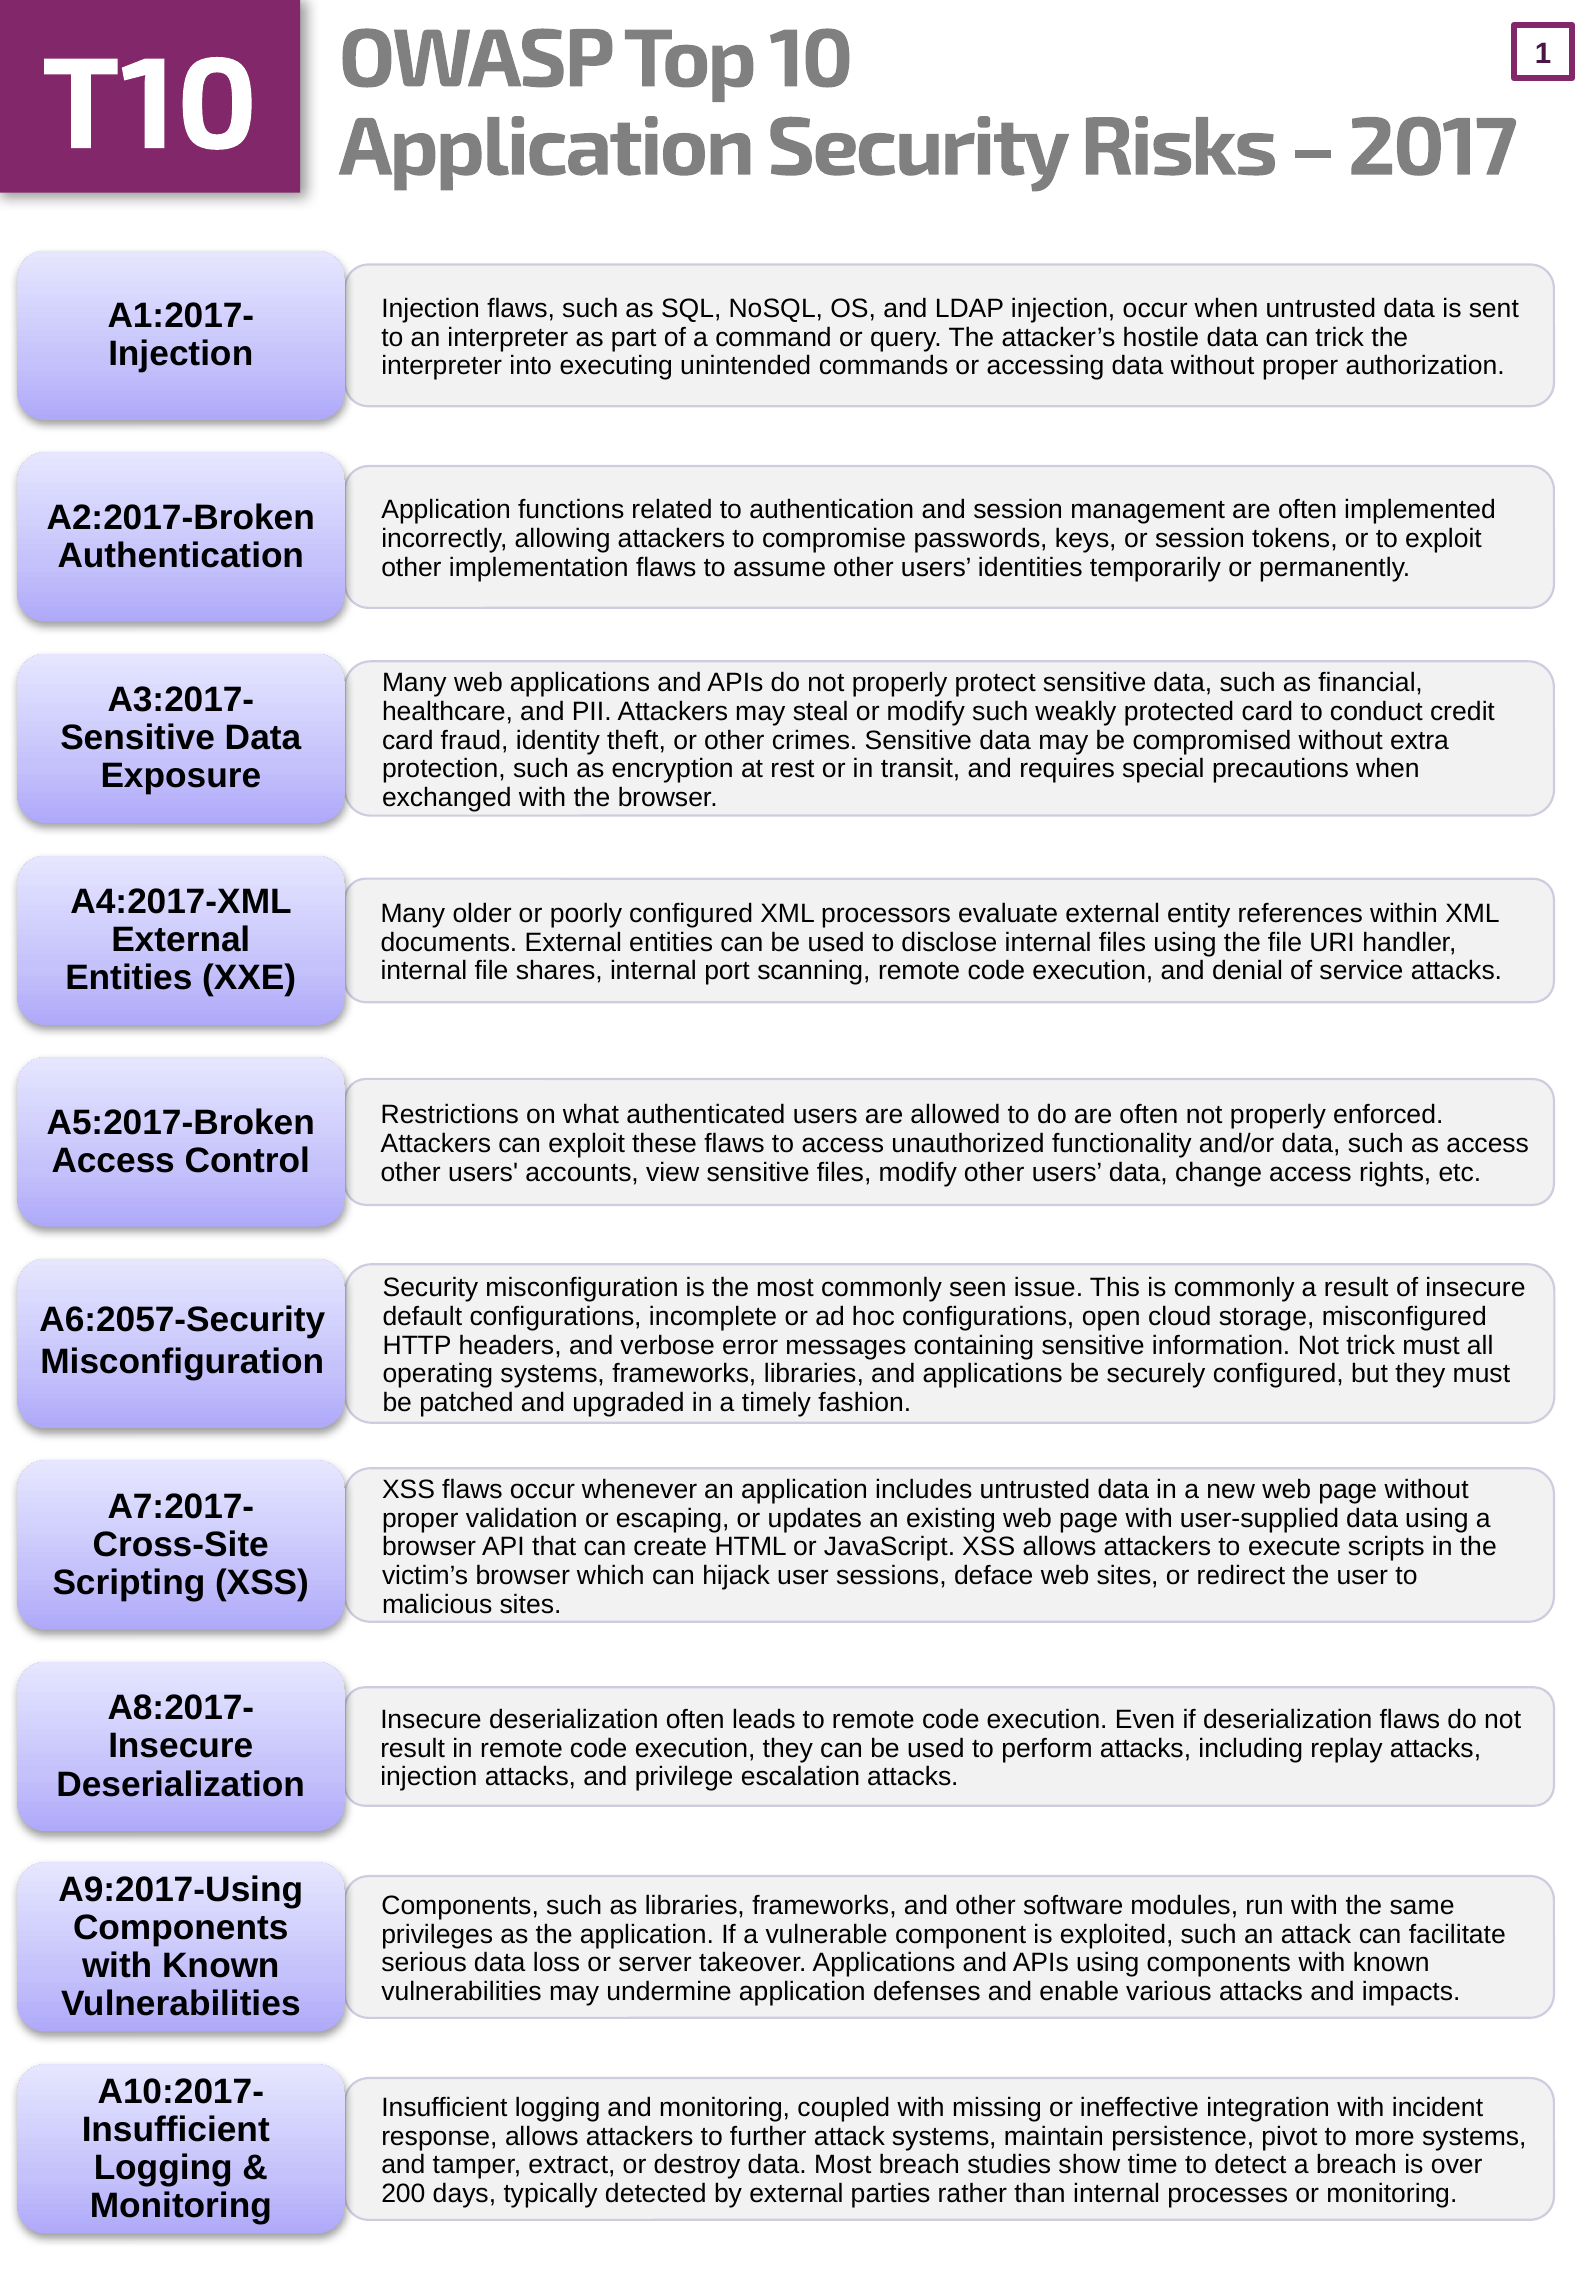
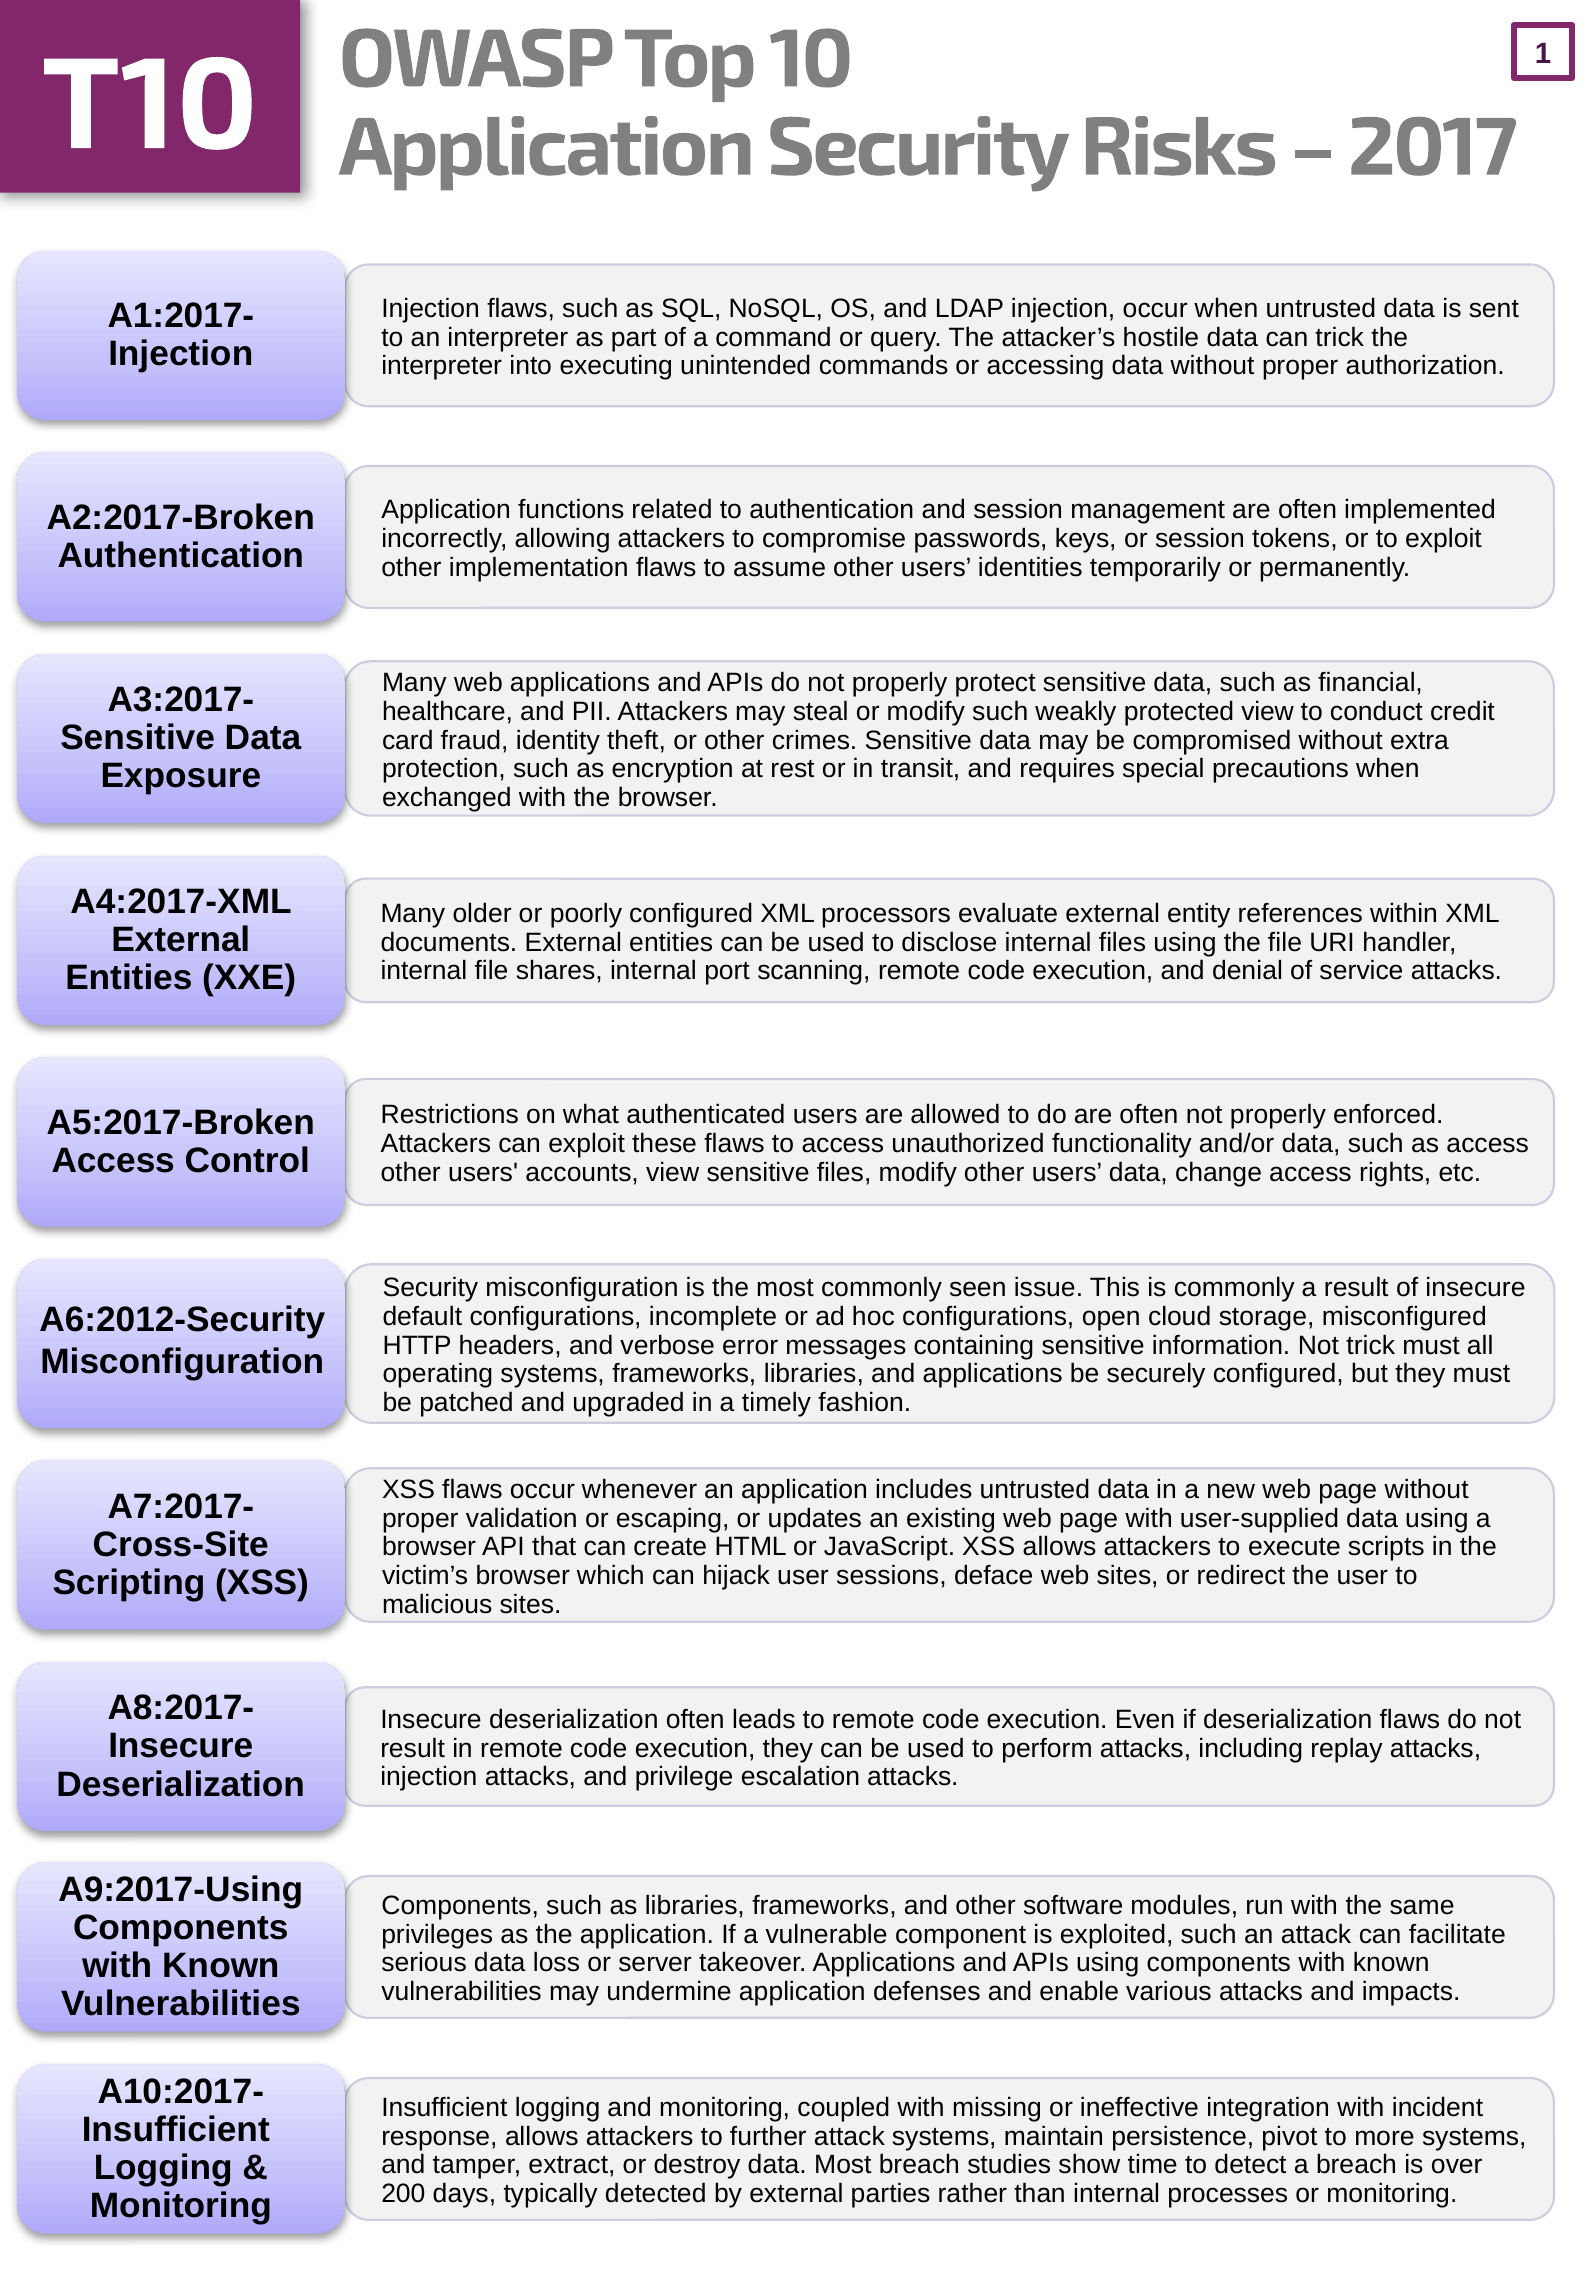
protected card: card -> view
A6:2057-Security: A6:2057-Security -> A6:2012-Security
